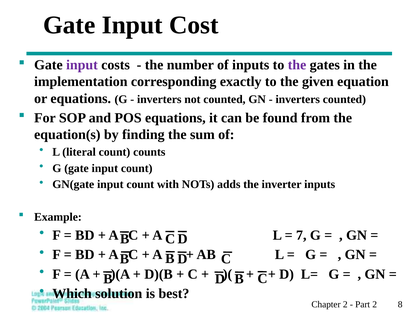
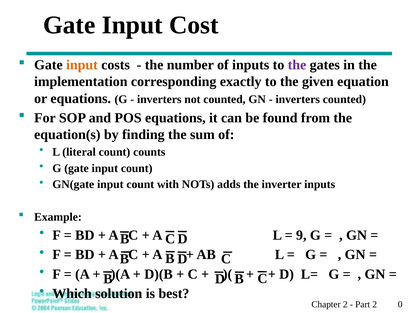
input at (82, 65) colour: purple -> orange
7: 7 -> 9
8: 8 -> 0
